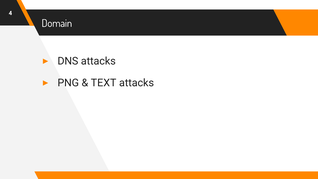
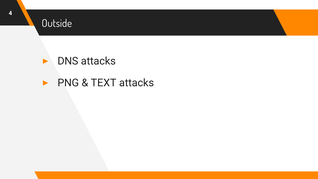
Domain: Domain -> Outside
